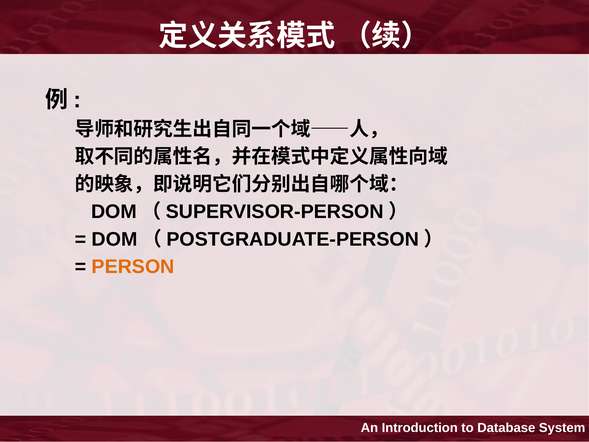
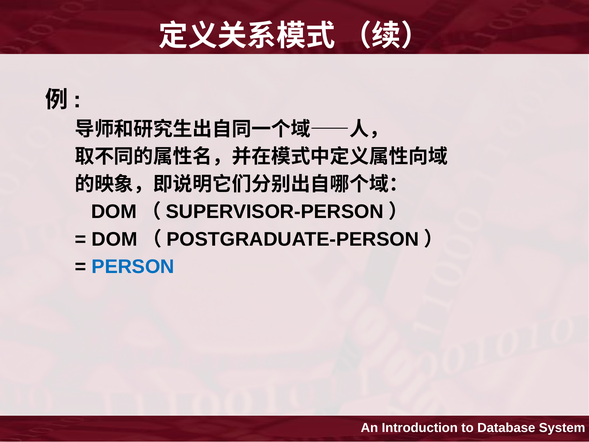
PERSON colour: orange -> blue
